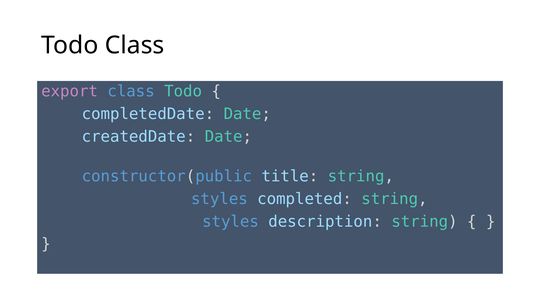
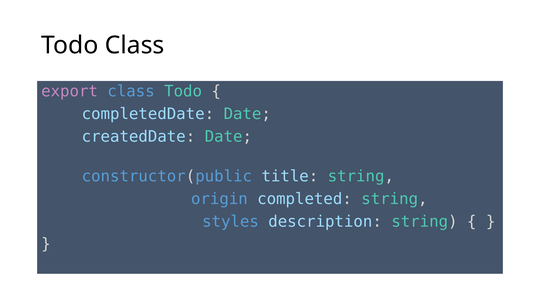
styles at (219, 199): styles -> origin
